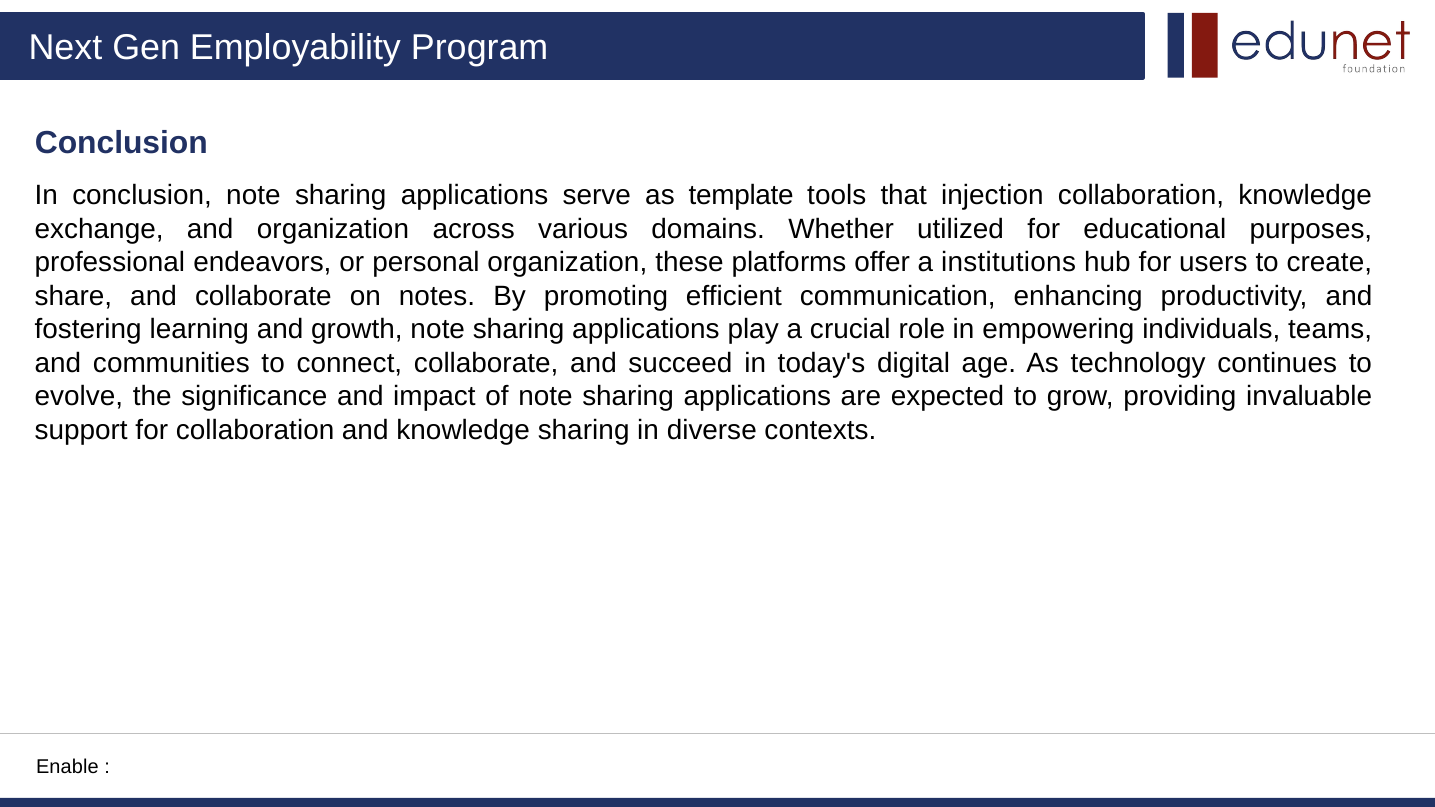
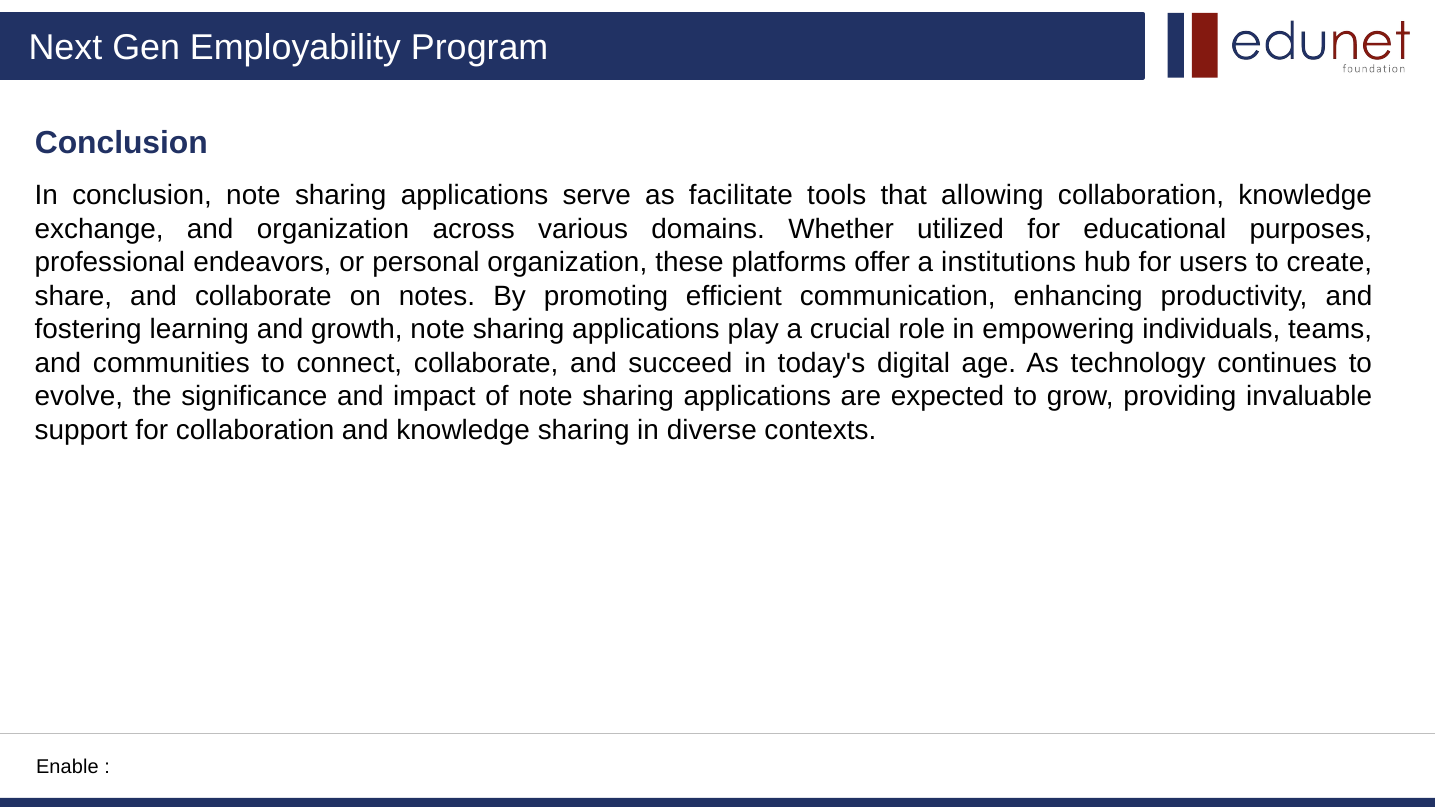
template: template -> facilitate
injection: injection -> allowing
